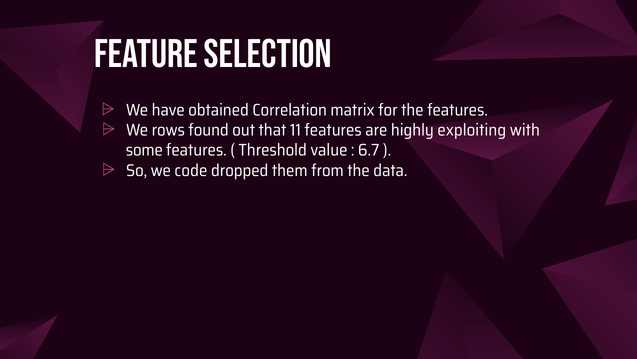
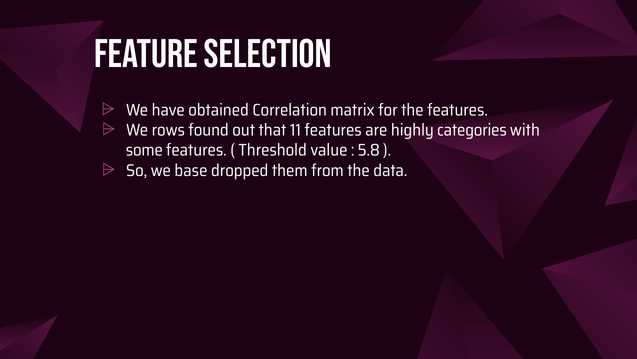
exploiting: exploiting -> categories
6.7: 6.7 -> 5.8
code: code -> base
